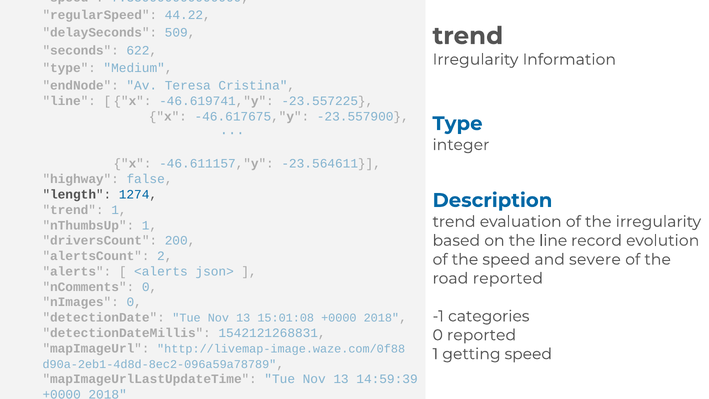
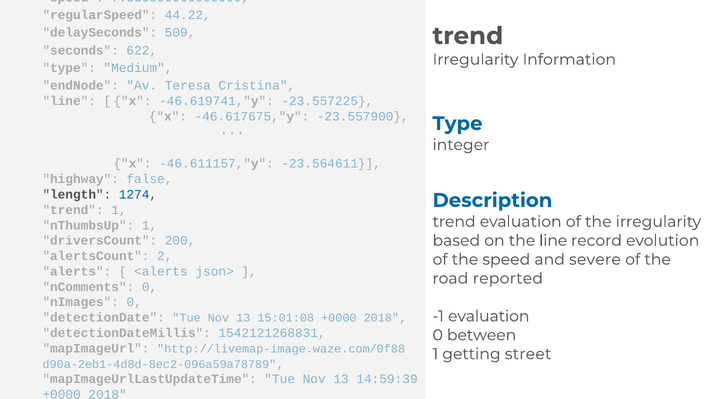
-1 categories: categories -> evaluation
0 reported: reported -> between
getting speed: speed -> street
